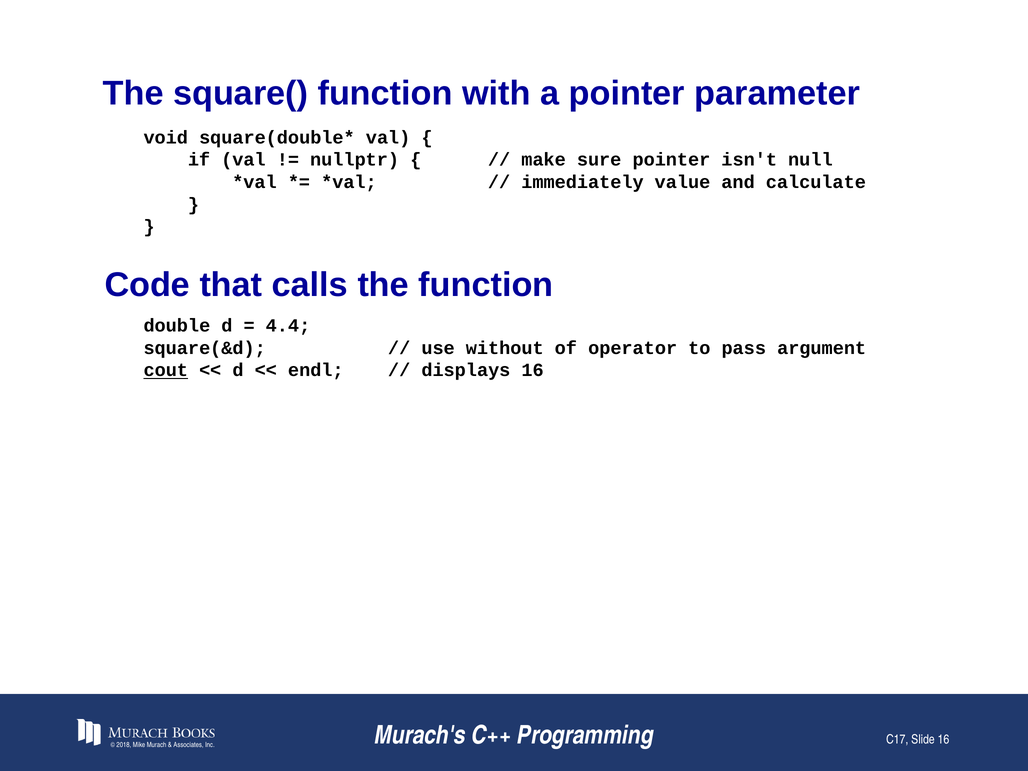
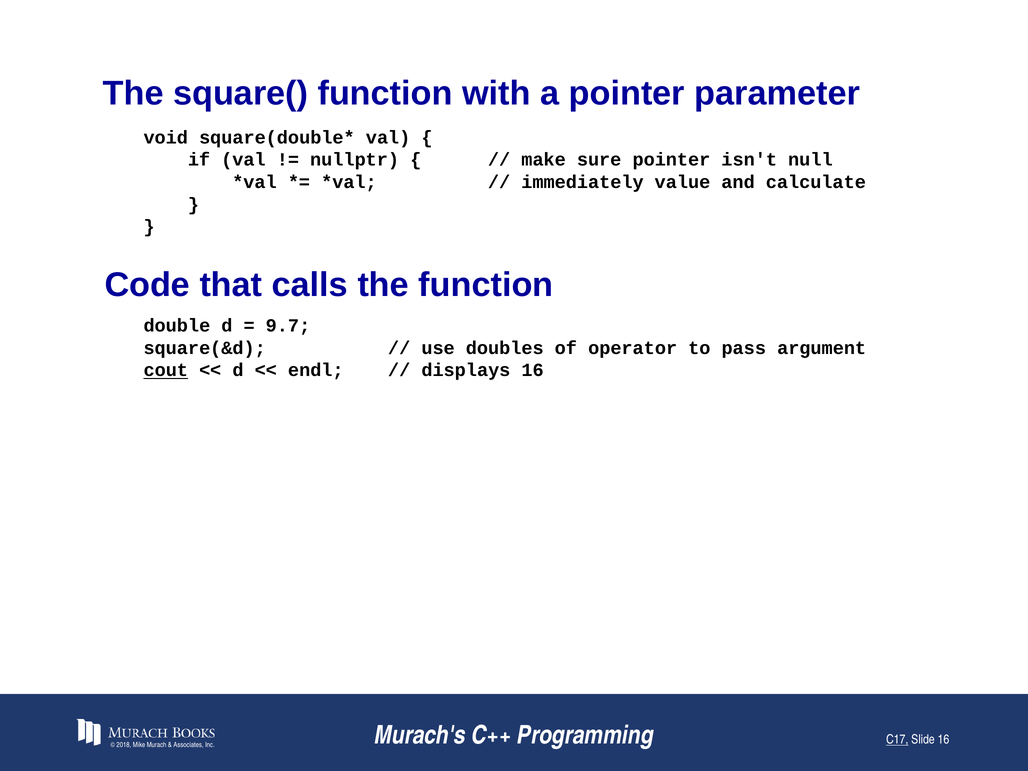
4.4: 4.4 -> 9.7
without: without -> doubles
C17 underline: none -> present
